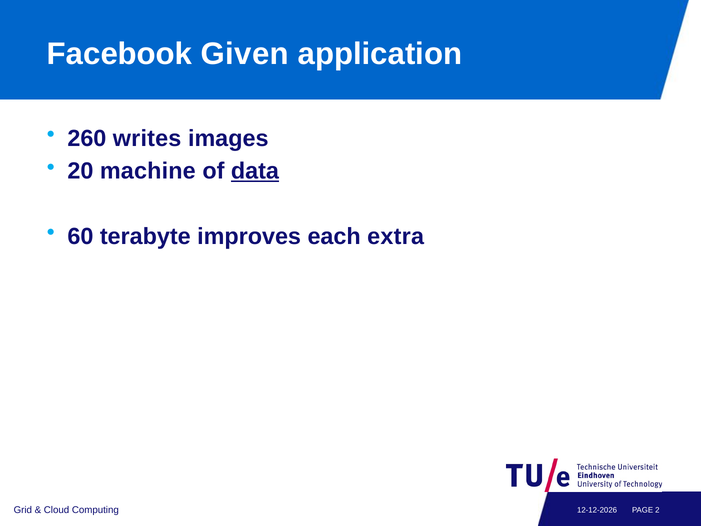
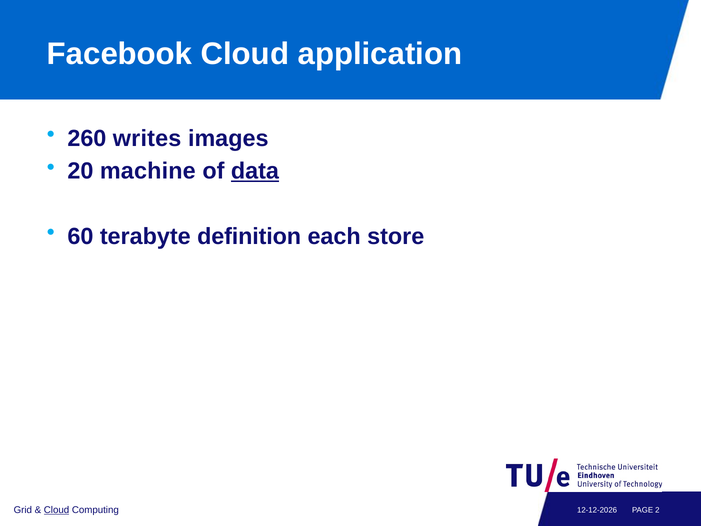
Facebook Given: Given -> Cloud
improves: improves -> definition
extra: extra -> store
Cloud at (57, 510) underline: none -> present
